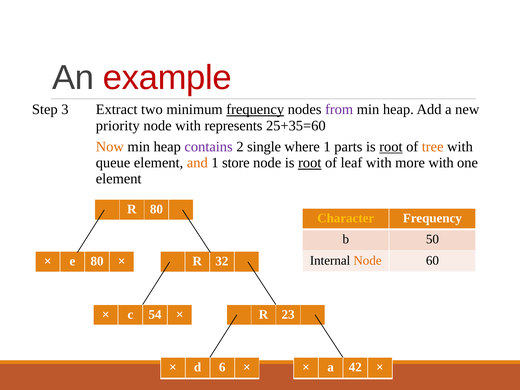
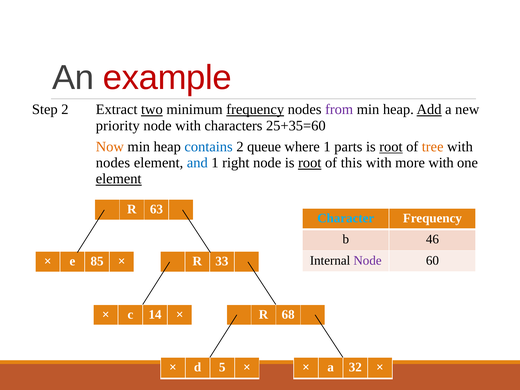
Step 3: 3 -> 2
two underline: none -> present
Add underline: none -> present
represents: represents -> characters
contains colour: purple -> blue
single: single -> queue
queue at (113, 163): queue -> nodes
and colour: orange -> blue
store: store -> right
leaf: leaf -> this
element at (119, 179) underline: none -> present
R 80: 80 -> 63
Character colour: yellow -> light blue
50: 50 -> 46
Node at (368, 260) colour: orange -> purple
e 80: 80 -> 85
32: 32 -> 33
54: 54 -> 14
23: 23 -> 68
6: 6 -> 5
42: 42 -> 32
